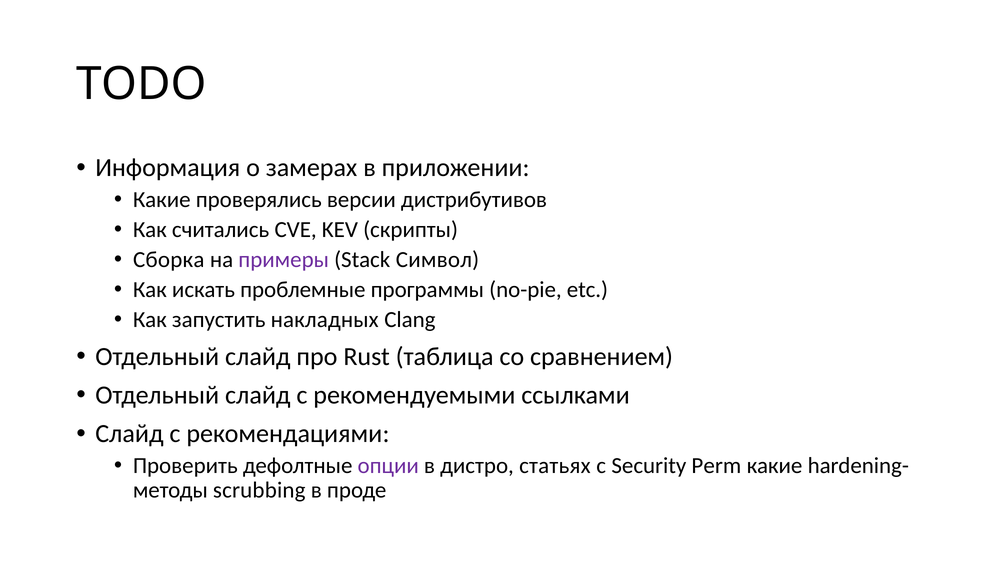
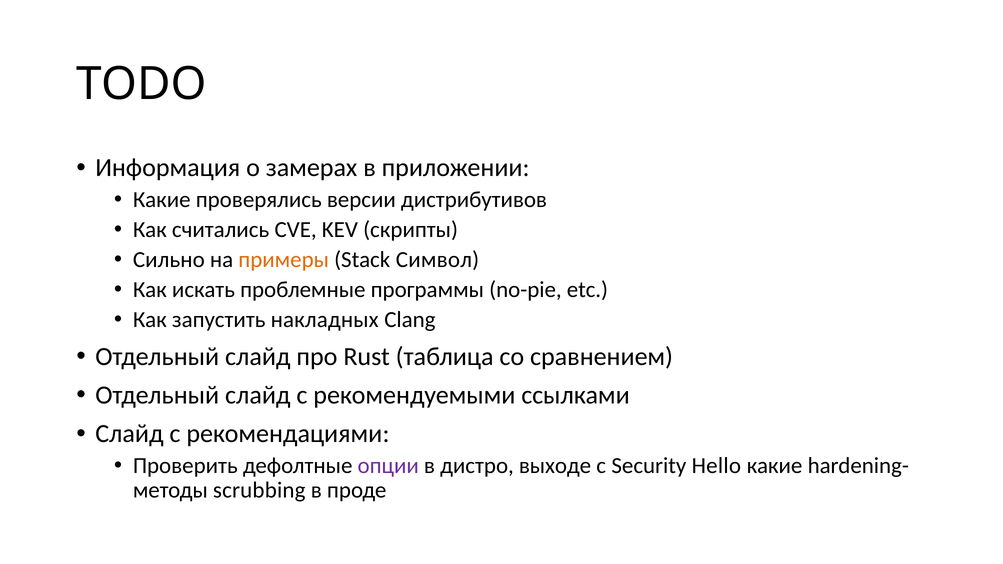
Сборка: Сборка -> Сильно
примеры colour: purple -> orange
статьях: статьях -> выходе
Perm: Perm -> Hello
